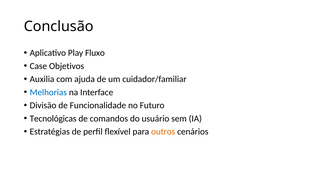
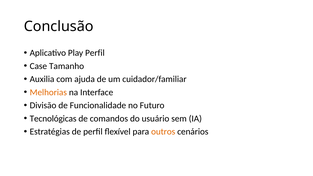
Play Fluxo: Fluxo -> Perfil
Objetivos: Objetivos -> Tamanho
Melhorias colour: blue -> orange
